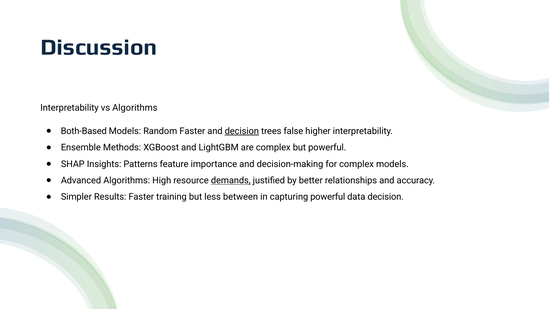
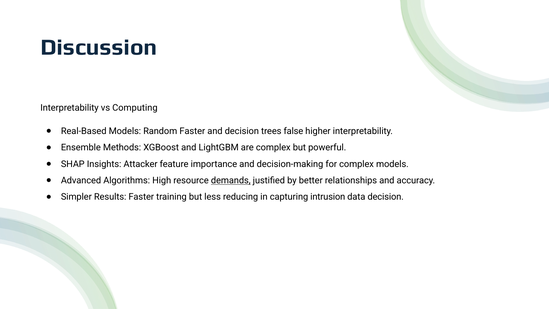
vs Algorithms: Algorithms -> Computing
Both-Based: Both-Based -> Real-Based
decision at (242, 131) underline: present -> none
Patterns: Patterns -> Attacker
less between: between -> reducing
capturing powerful: powerful -> intrusion
